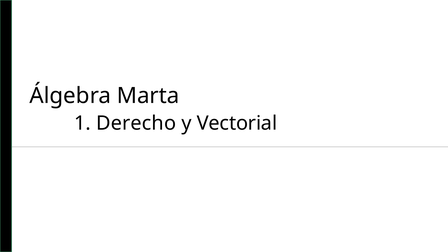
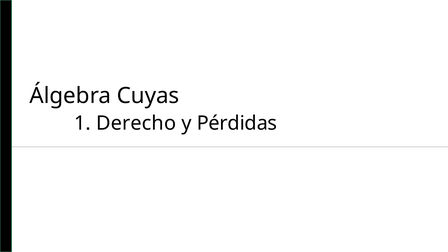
Marta: Marta -> Cuyas
Vectorial: Vectorial -> Pérdidas
